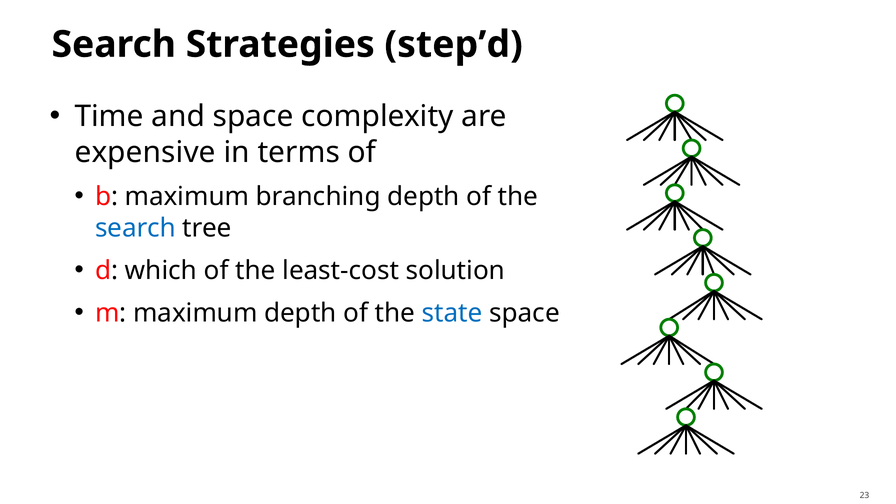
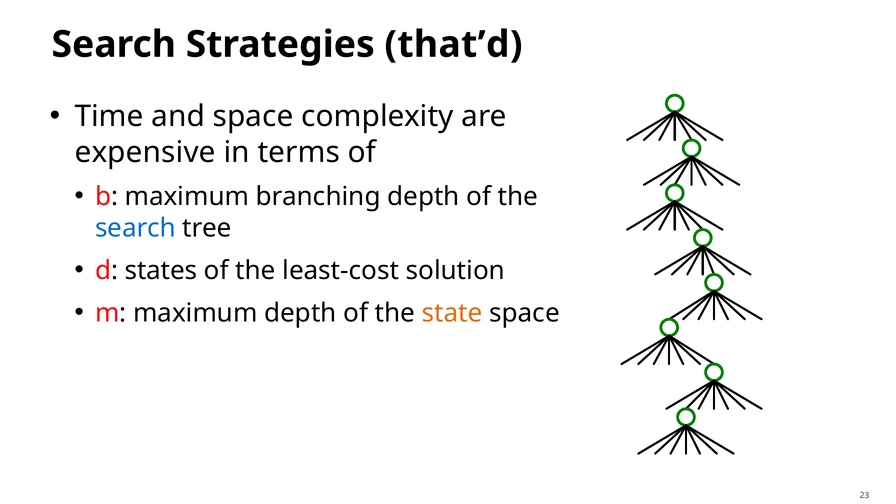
step’d: step’d -> that’d
which: which -> states
state colour: blue -> orange
